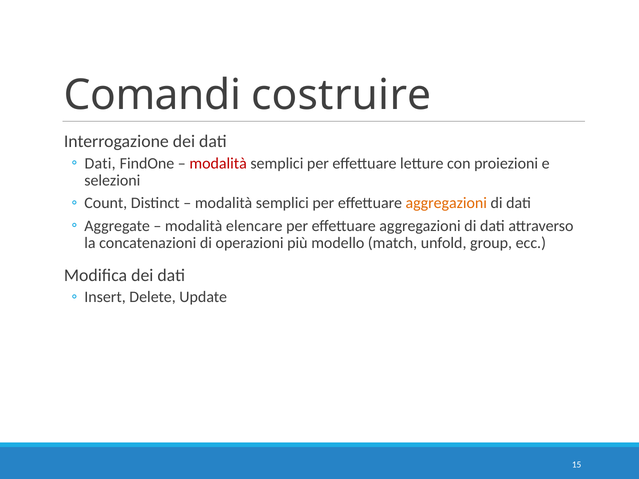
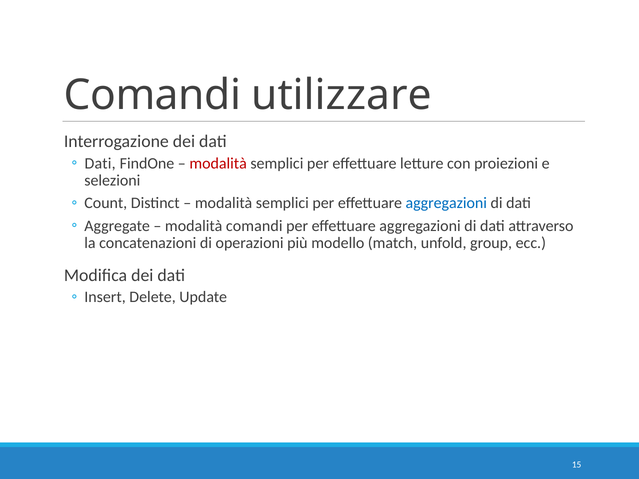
costruire: costruire -> utilizzare
aggregazioni at (446, 203) colour: orange -> blue
modalità elencare: elencare -> comandi
